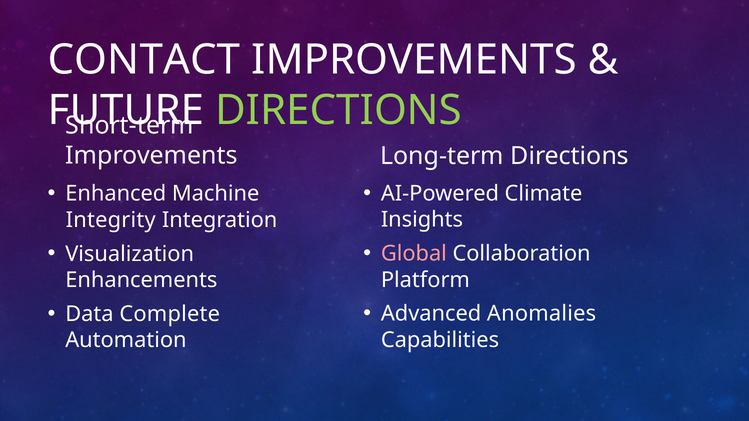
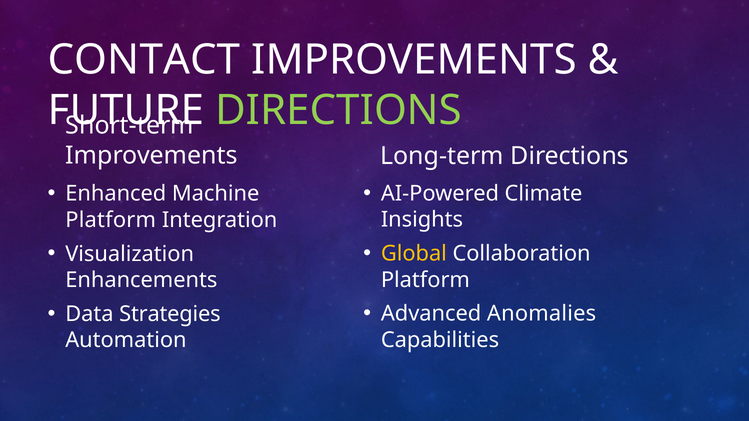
Integrity at (111, 220): Integrity -> Platform
Global colour: pink -> yellow
Complete: Complete -> Strategies
